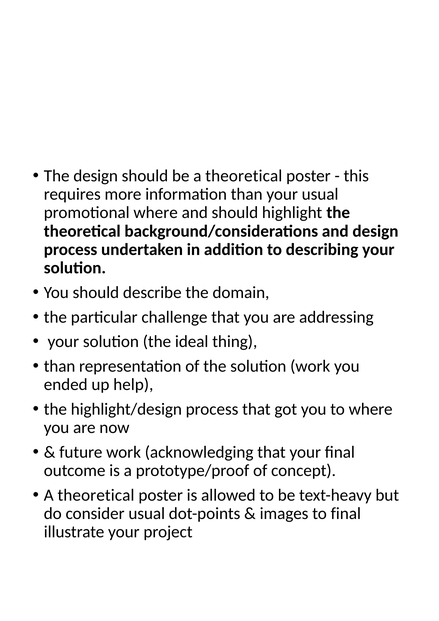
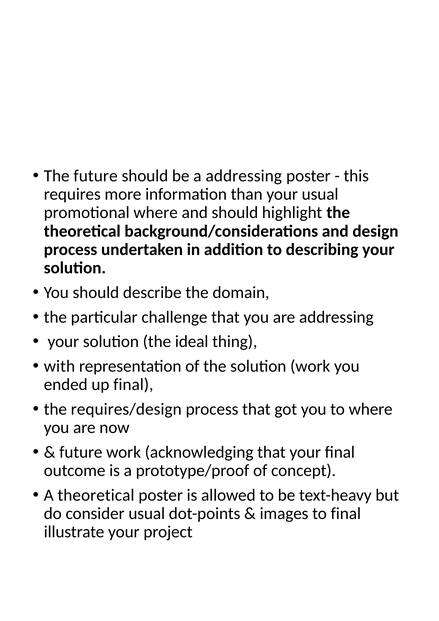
The design: design -> future
be a theoretical: theoretical -> addressing
than at (60, 366): than -> with
up help: help -> final
highlight/design: highlight/design -> requires/design
